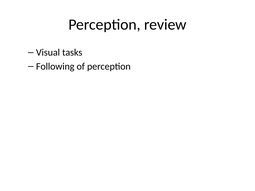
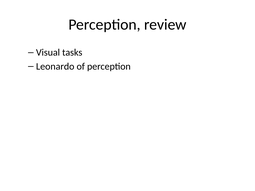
Following: Following -> Leonardo
